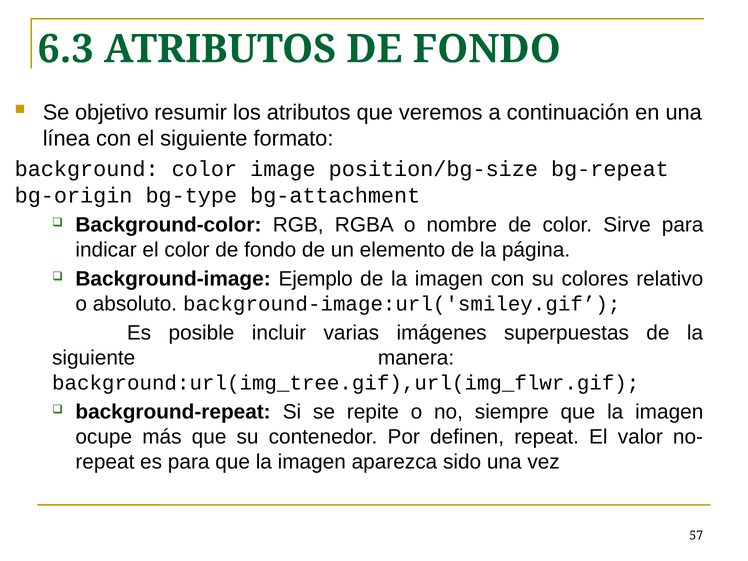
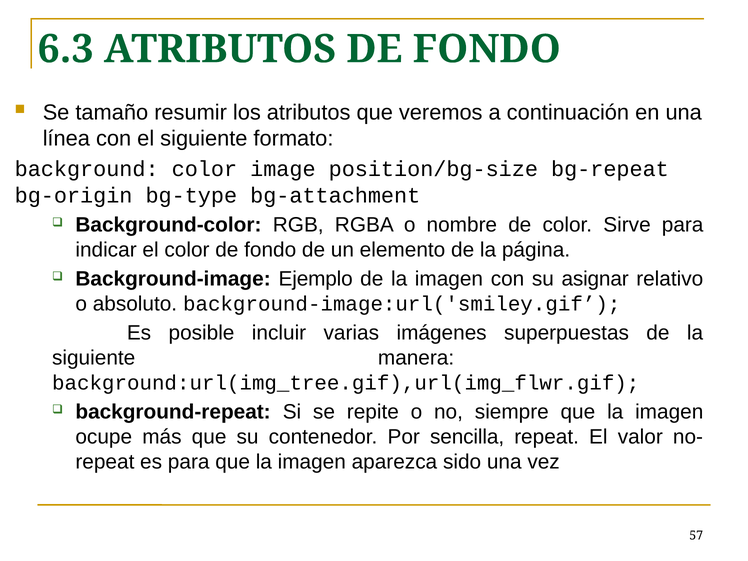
objetivo: objetivo -> tamaño
colores: colores -> asignar
definen: definen -> sencilla
